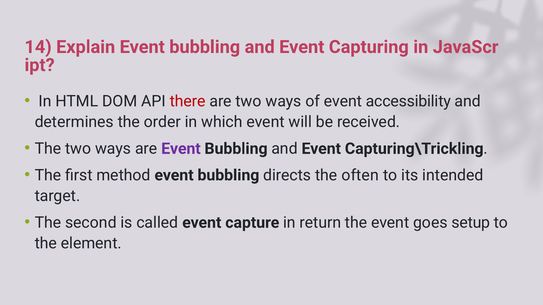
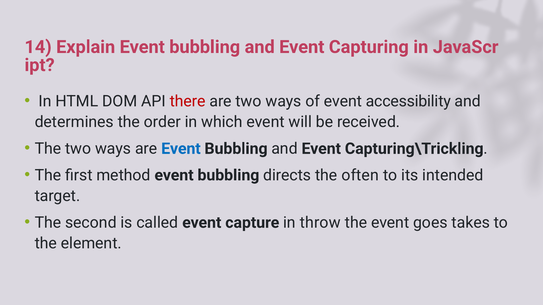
Event at (181, 149) colour: purple -> blue
return: return -> throw
setup: setup -> takes
